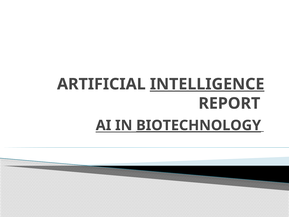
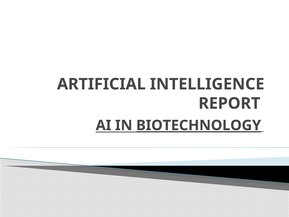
INTELLIGENCE underline: present -> none
